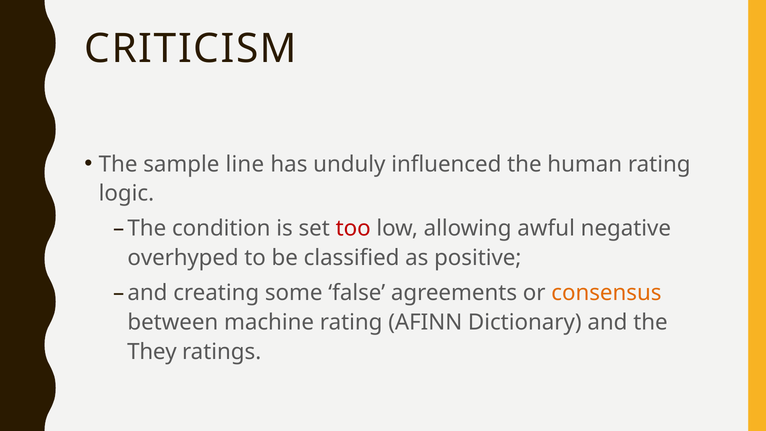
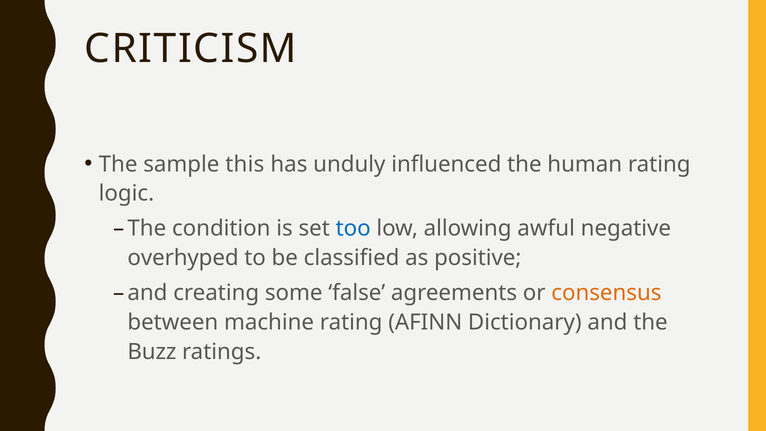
line: line -> this
too colour: red -> blue
They: They -> Buzz
